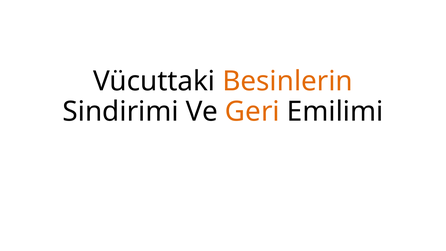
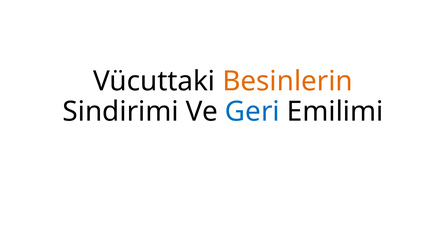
Geri colour: orange -> blue
